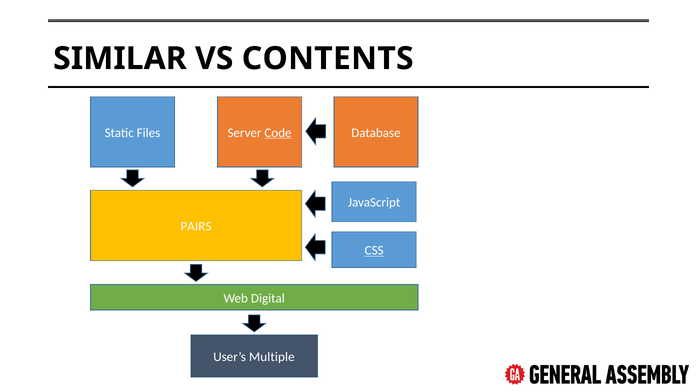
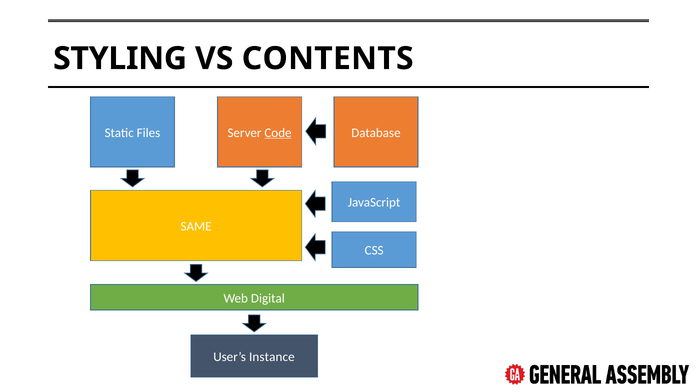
SIMILAR: SIMILAR -> STYLING
PAIRS: PAIRS -> SAME
CSS underline: present -> none
Multiple: Multiple -> Instance
